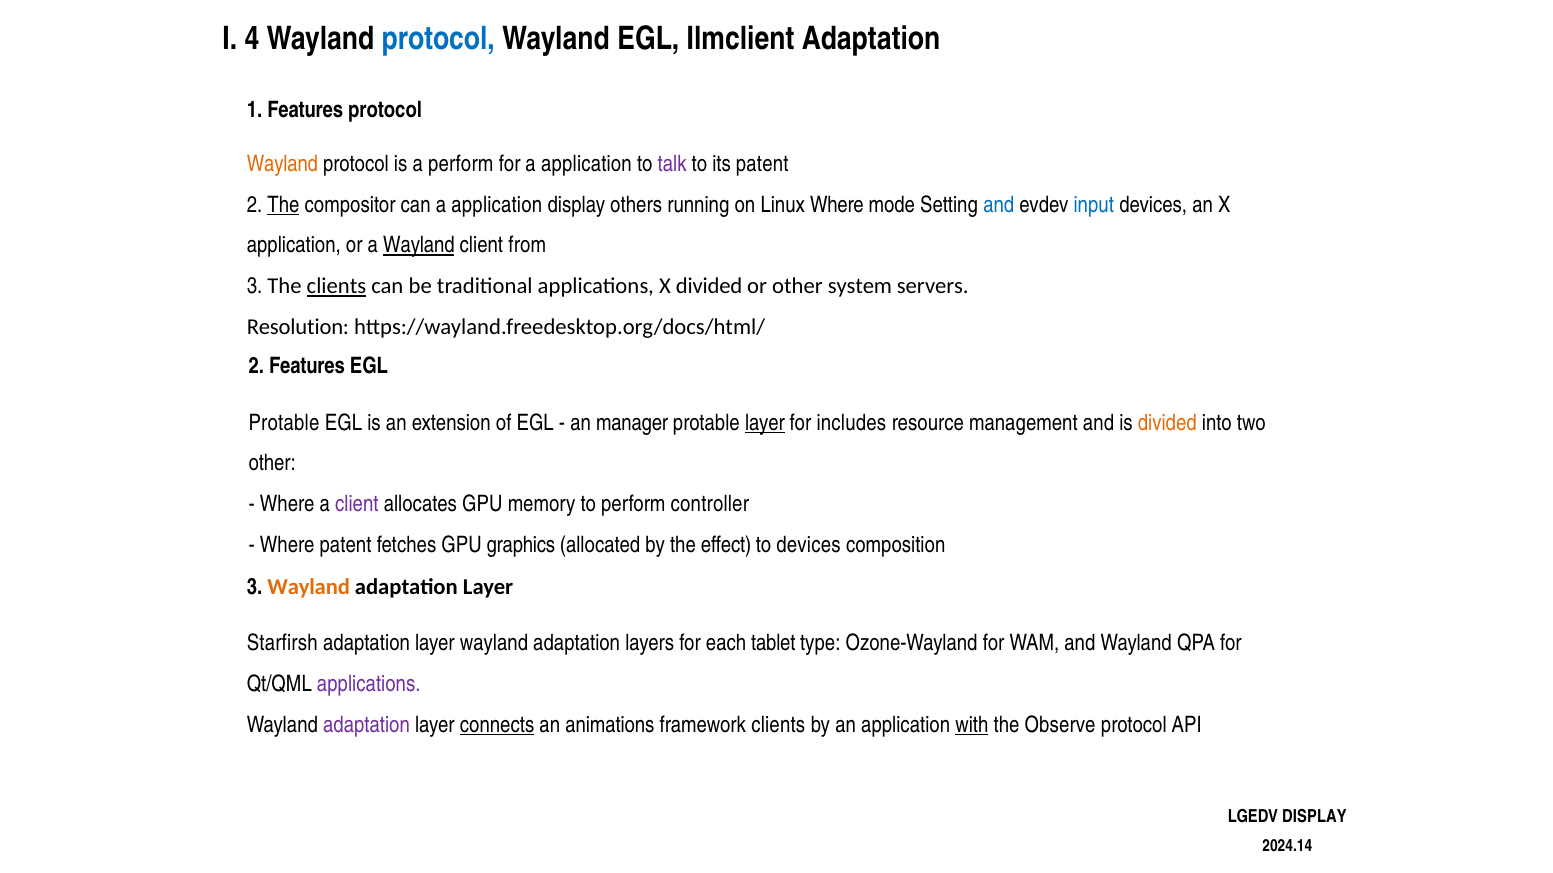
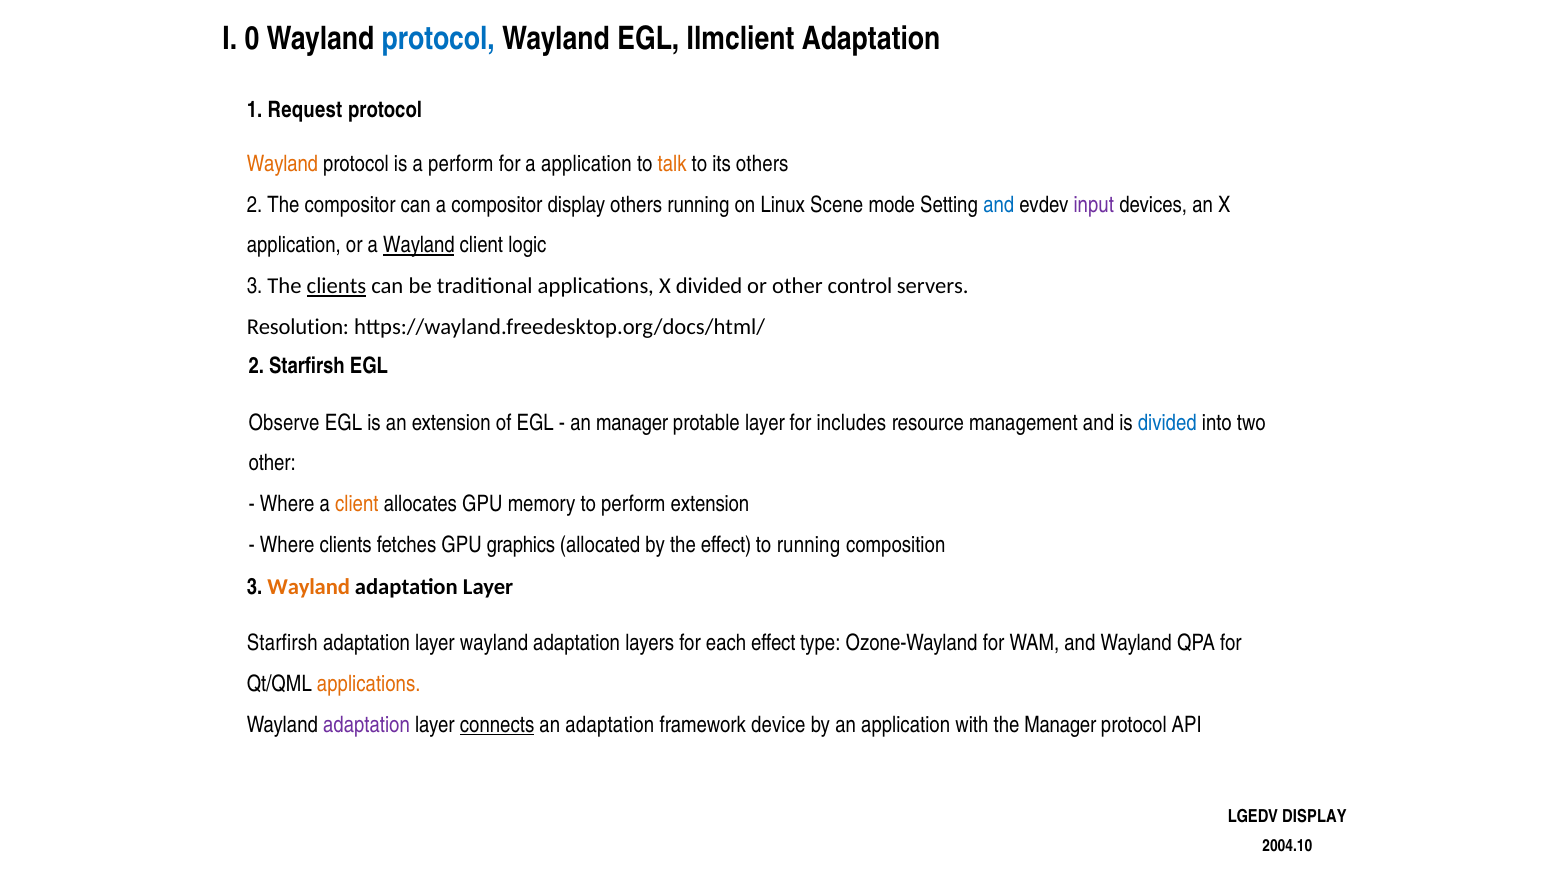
4: 4 -> 0
1 Features: Features -> Request
talk colour: purple -> orange
its patent: patent -> others
The at (283, 205) underline: present -> none
can a application: application -> compositor
Linux Where: Where -> Scene
input colour: blue -> purple
from: from -> logic
system: system -> control
2 Features: Features -> Starfirsh
Protable at (284, 423): Protable -> Observe
layer at (765, 423) underline: present -> none
divided at (1167, 423) colour: orange -> blue
client at (357, 505) colour: purple -> orange
perform controller: controller -> extension
Where patent: patent -> clients
to devices: devices -> running
each tablet: tablet -> effect
applications at (369, 685) colour: purple -> orange
an animations: animations -> adaptation
framework clients: clients -> device
with underline: present -> none
the Observe: Observe -> Manager
2024.14: 2024.14 -> 2004.10
